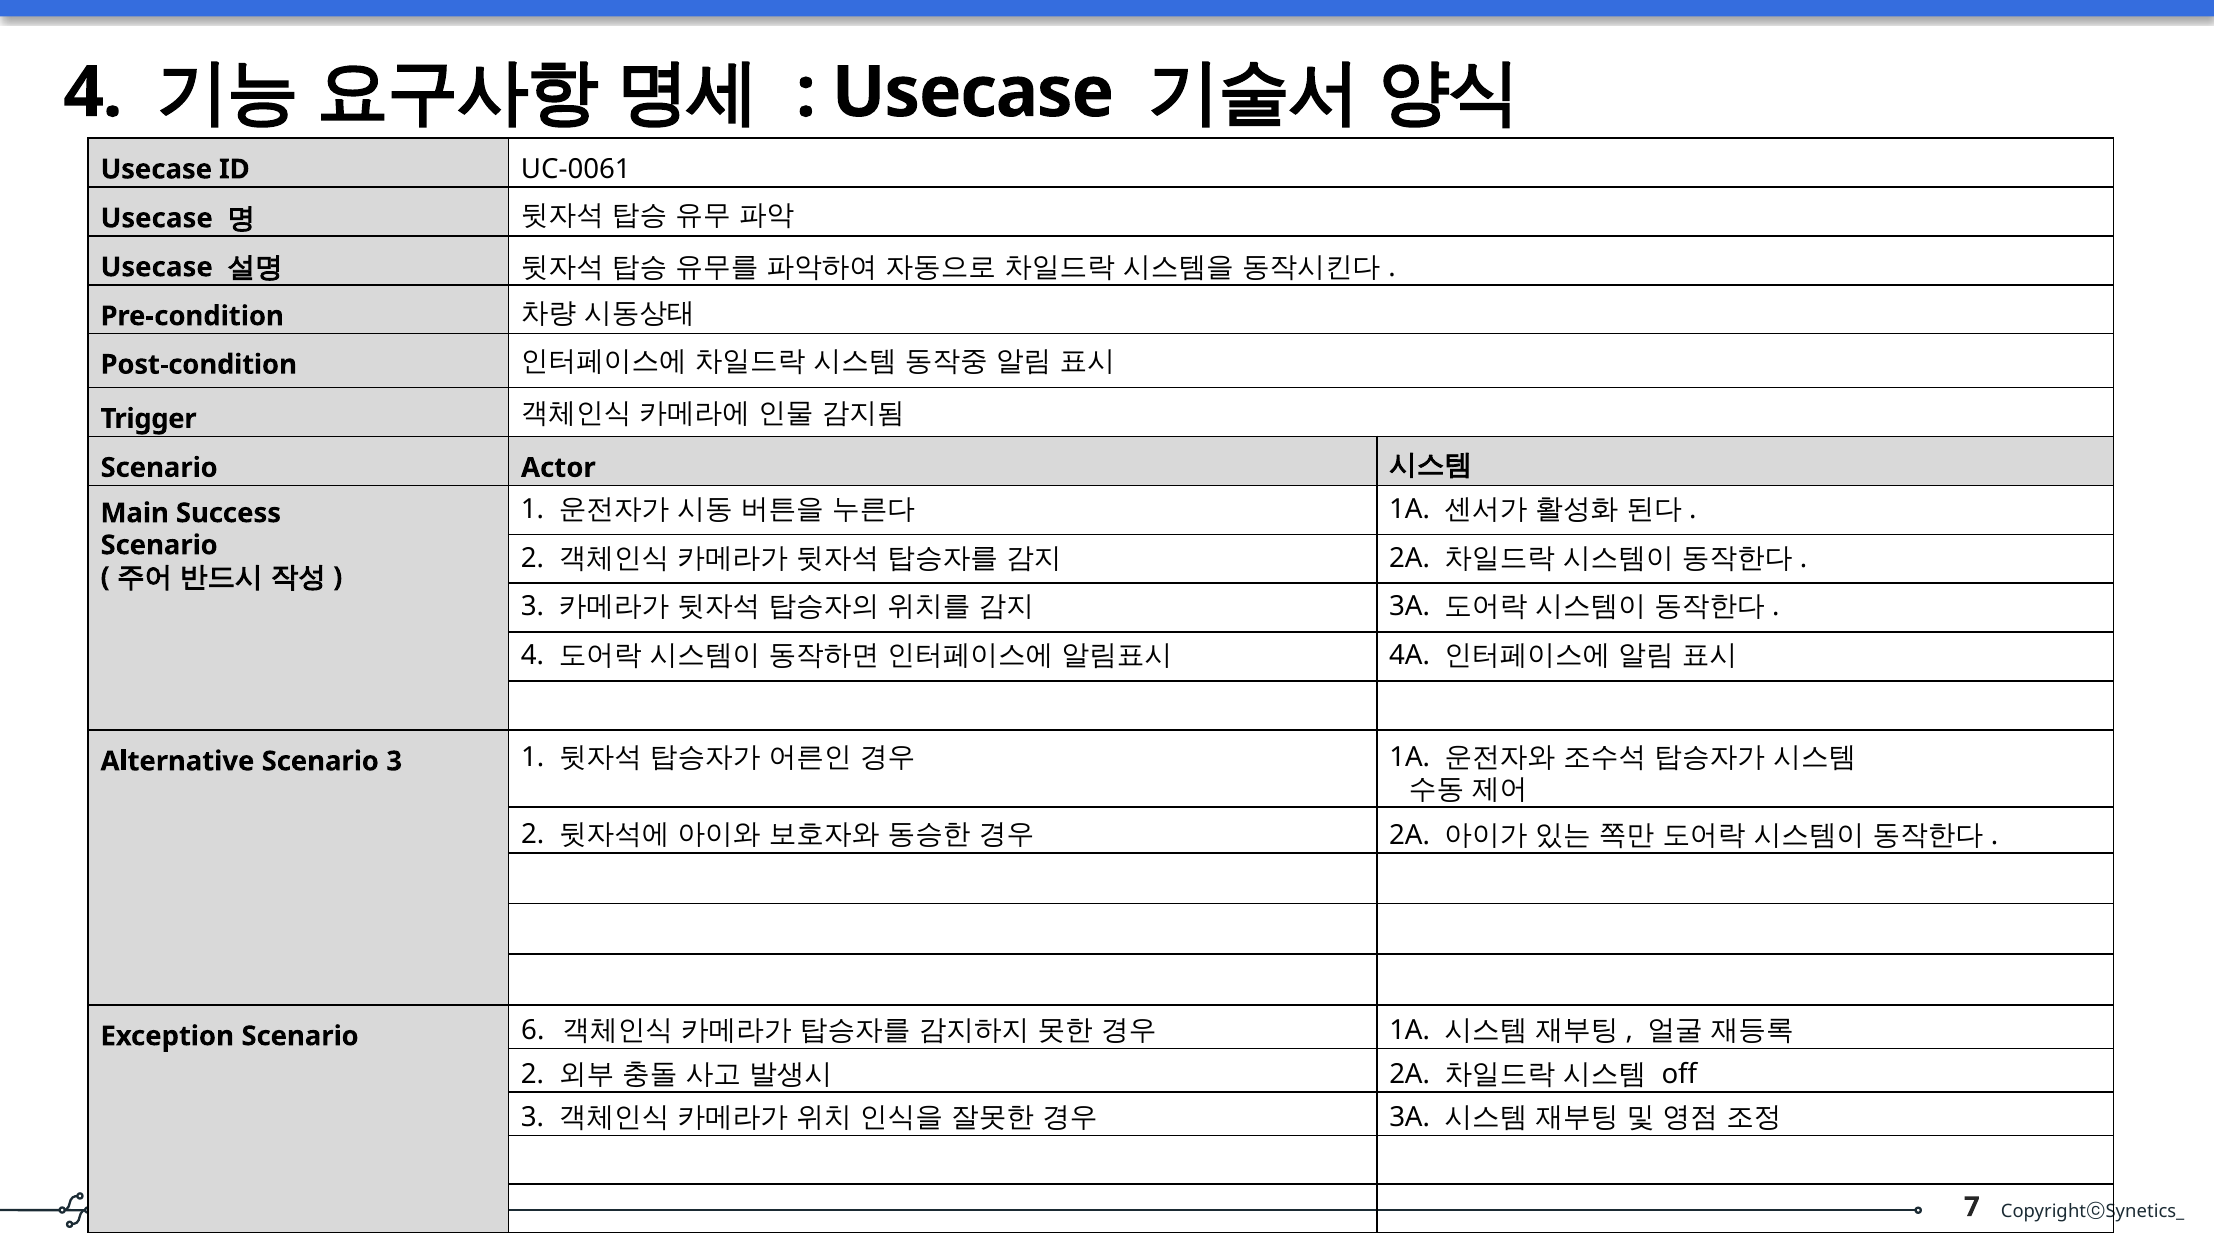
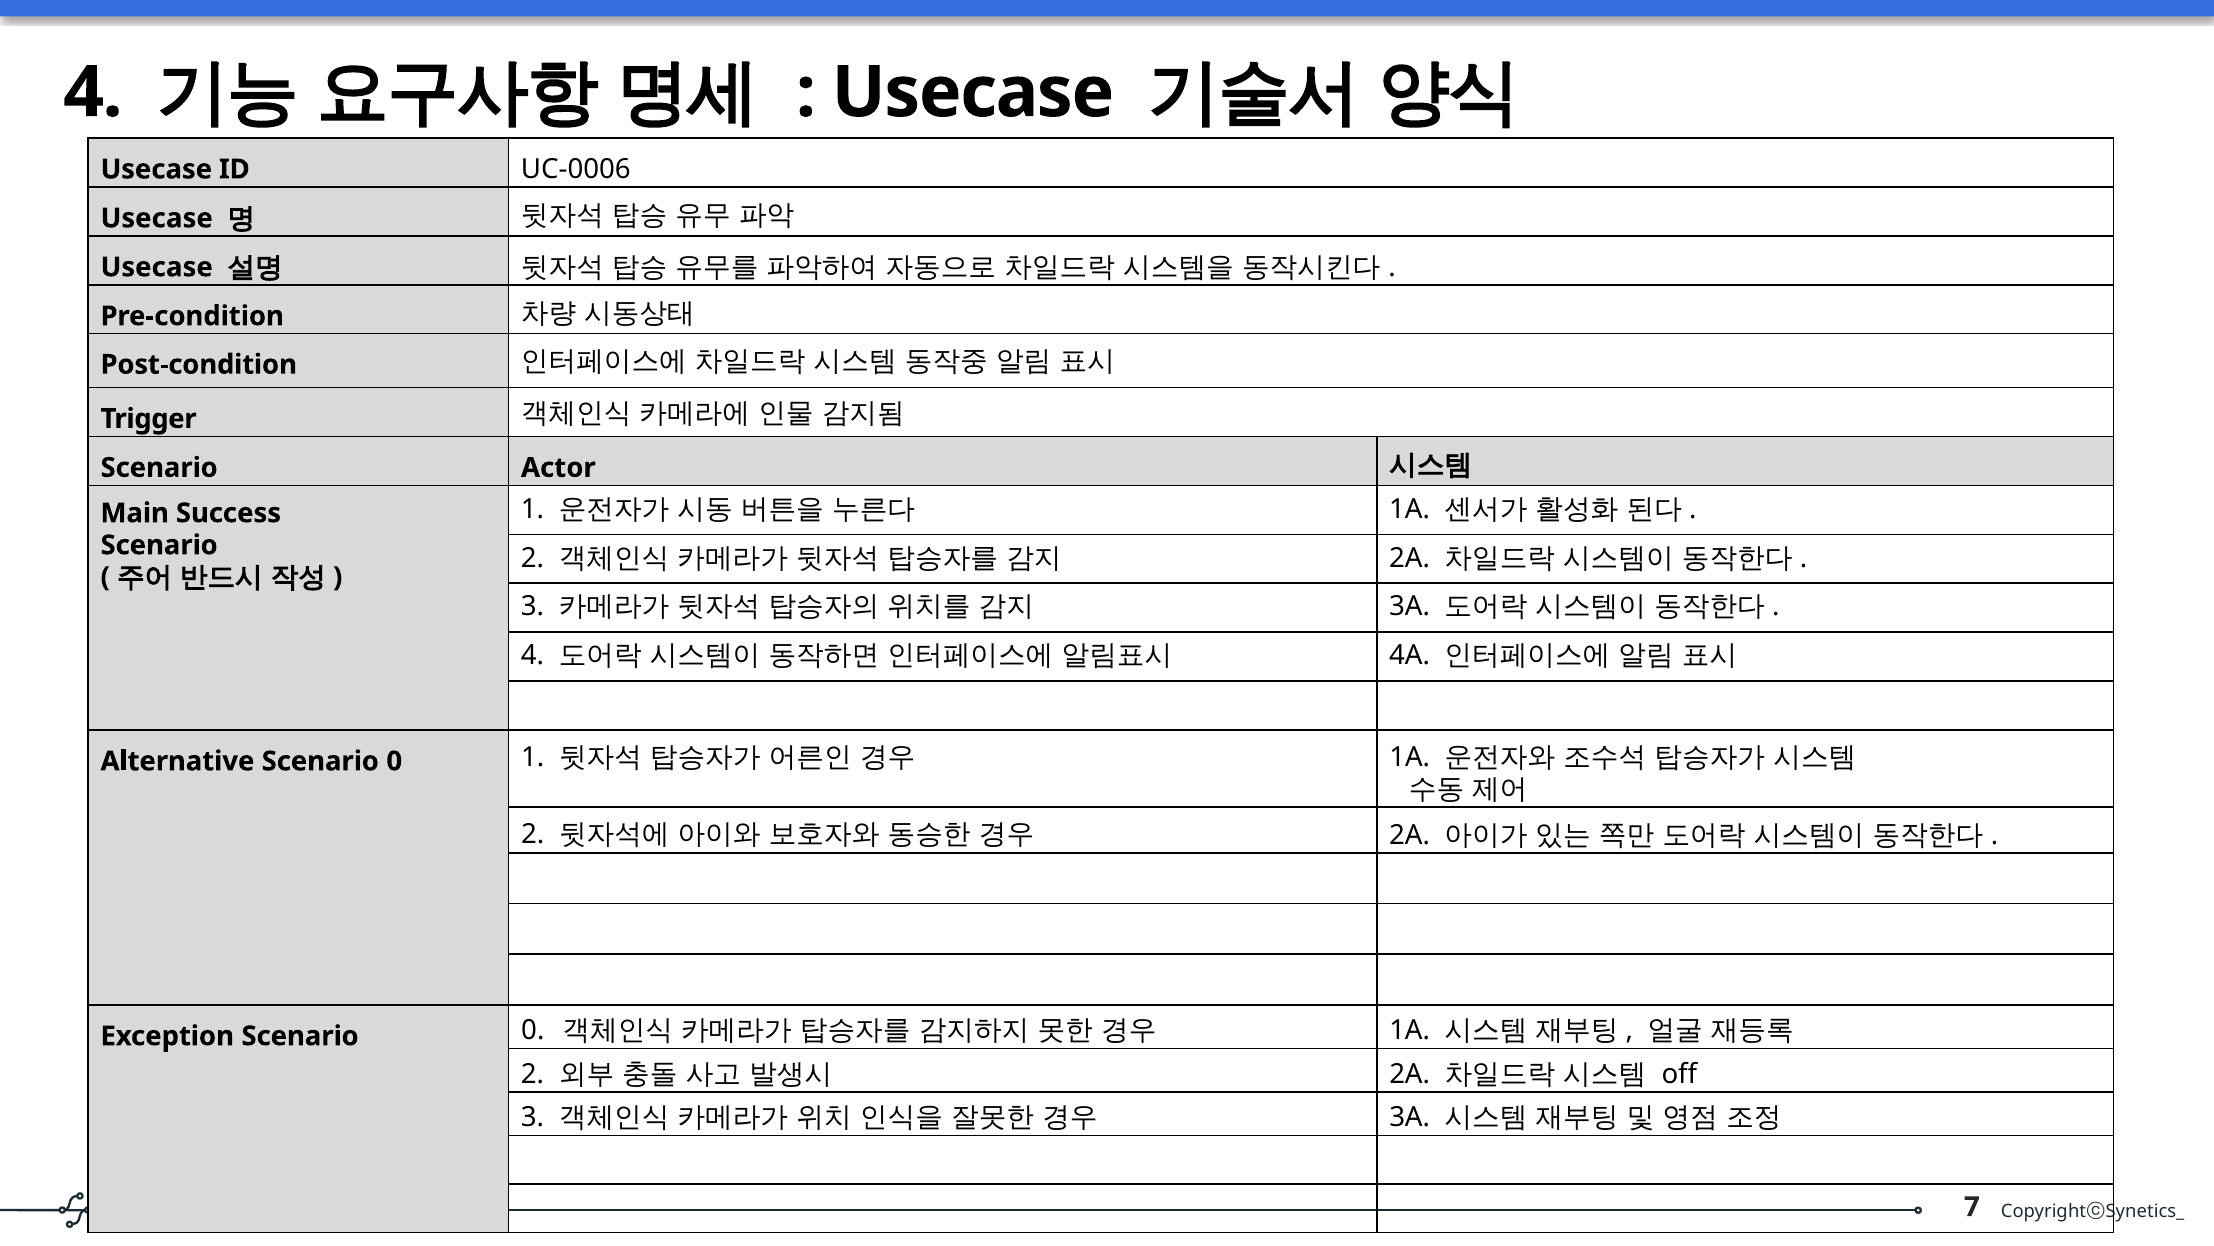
UC-0061: UC-0061 -> UC-0006
Alternative Scenario 3: 3 -> 0
Exception Scenario 6: 6 -> 0
